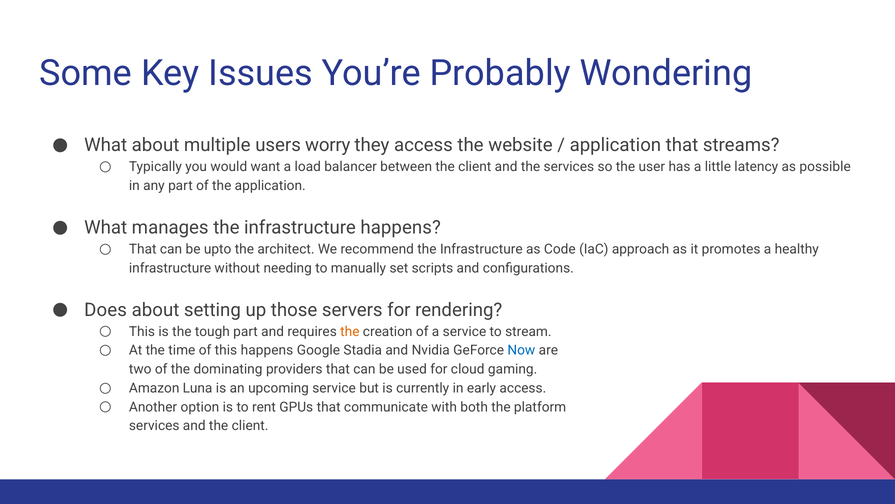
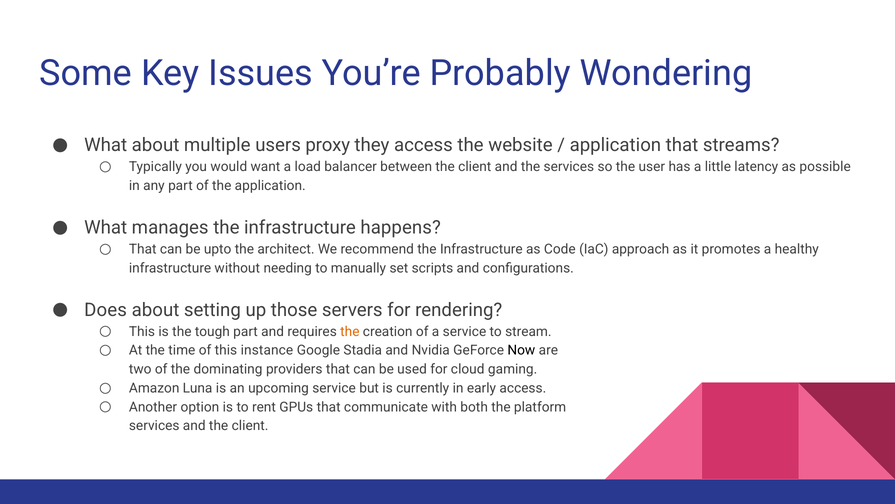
worry: worry -> proxy
this happens: happens -> instance
Now colour: blue -> black
